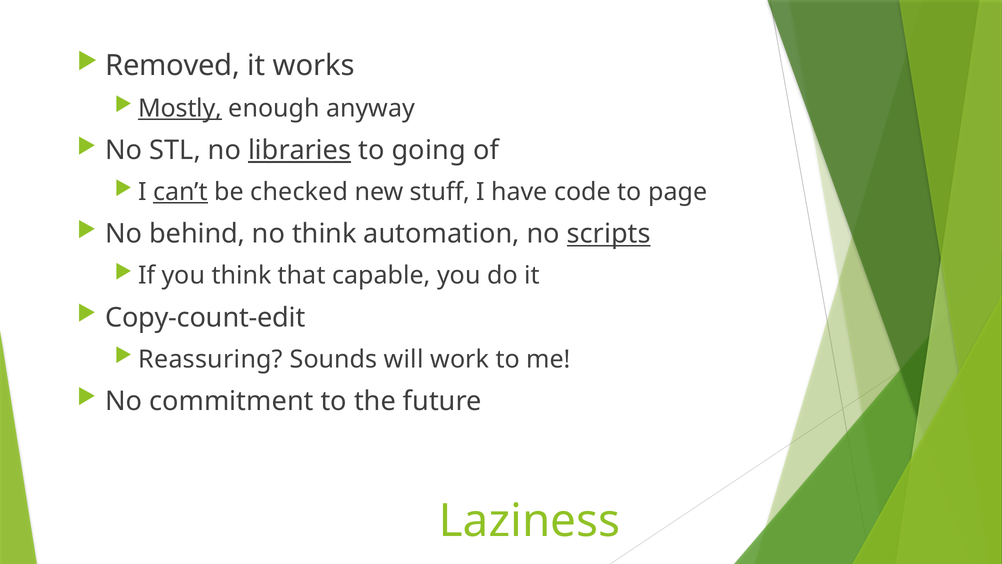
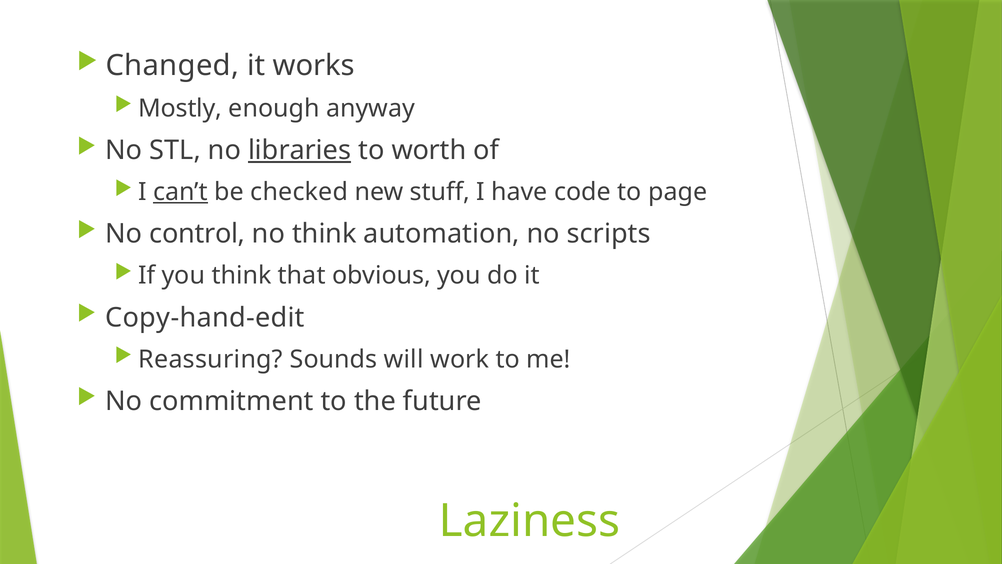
Removed: Removed -> Changed
Mostly underline: present -> none
going: going -> worth
behind: behind -> control
scripts underline: present -> none
capable: capable -> obvious
Copy-count-edit: Copy-count-edit -> Copy-hand-edit
